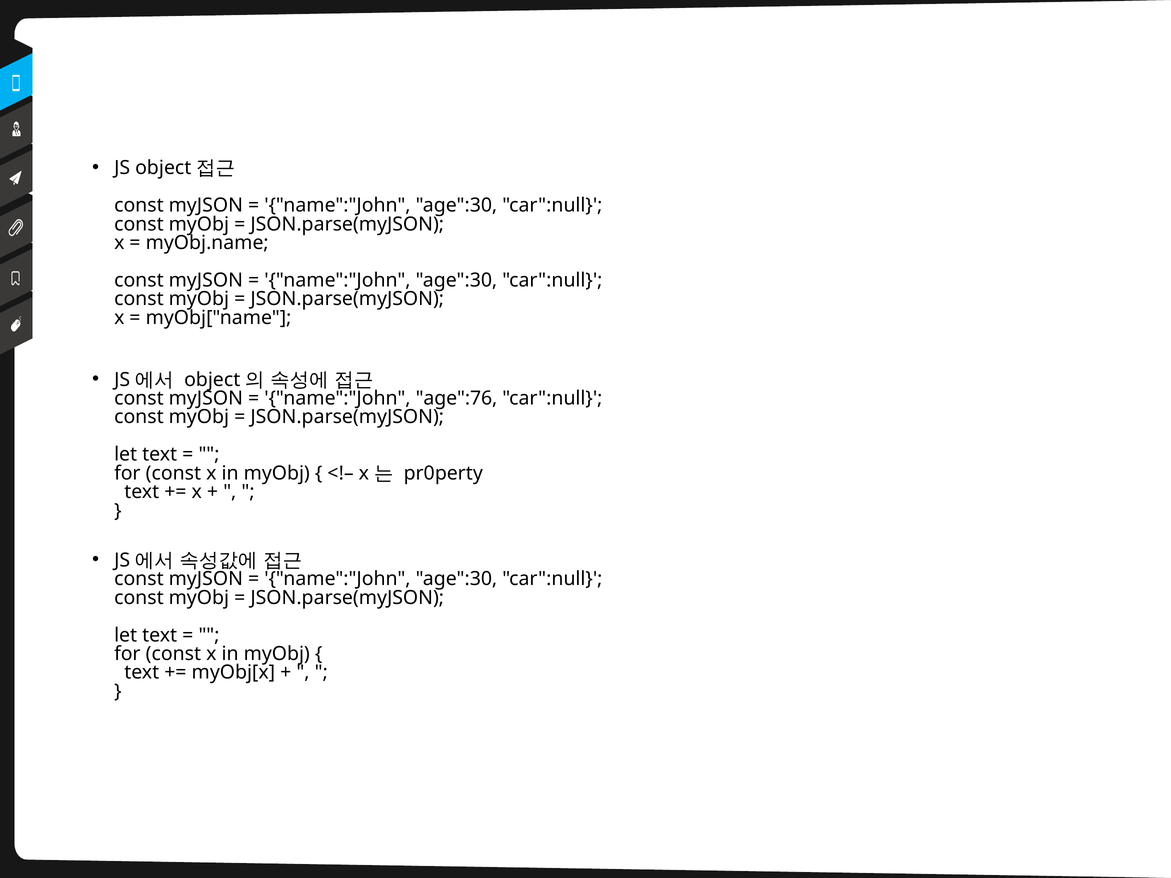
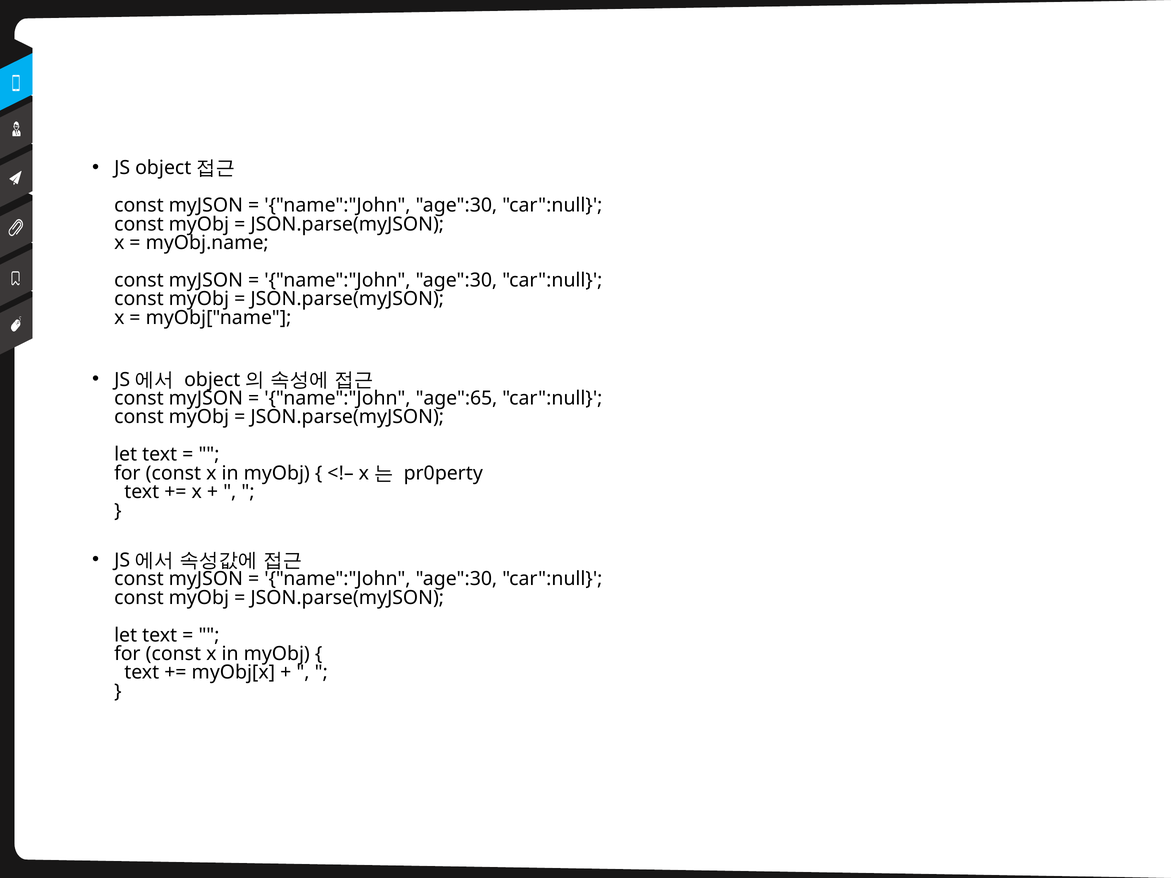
age":76: age":76 -> age":65
